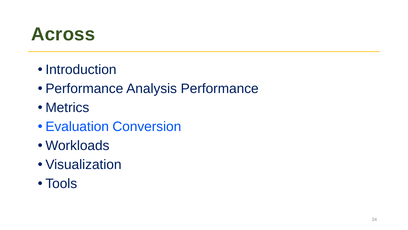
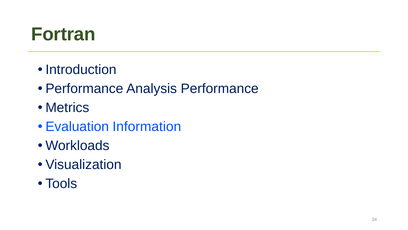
Across: Across -> Fortran
Conversion: Conversion -> Information
